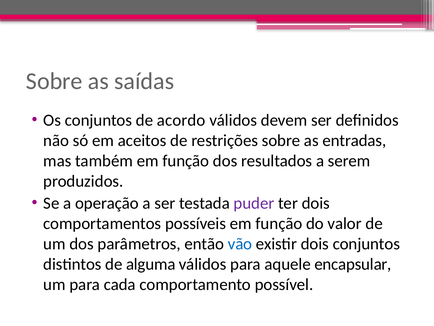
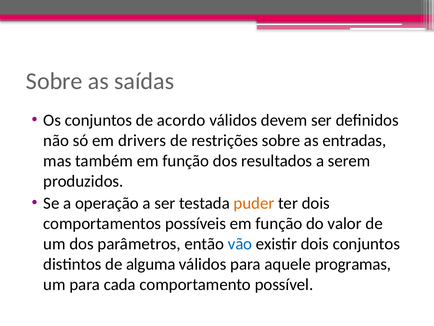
aceitos: aceitos -> drivers
puder colour: purple -> orange
encapsular: encapsular -> programas
